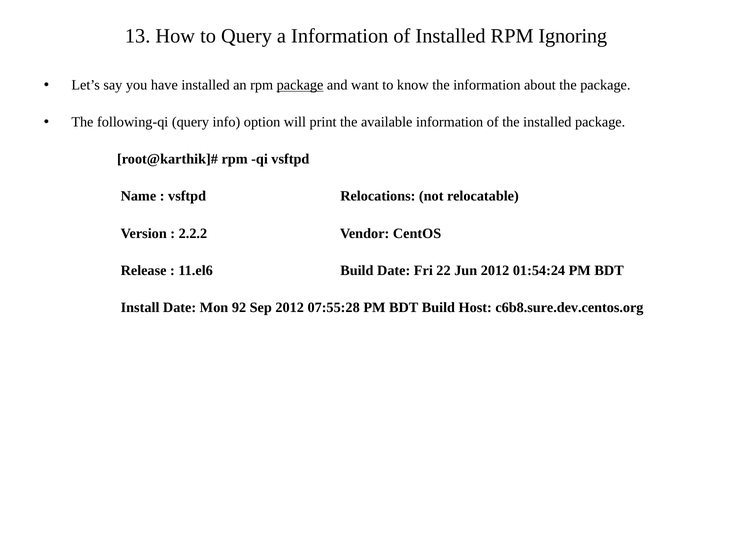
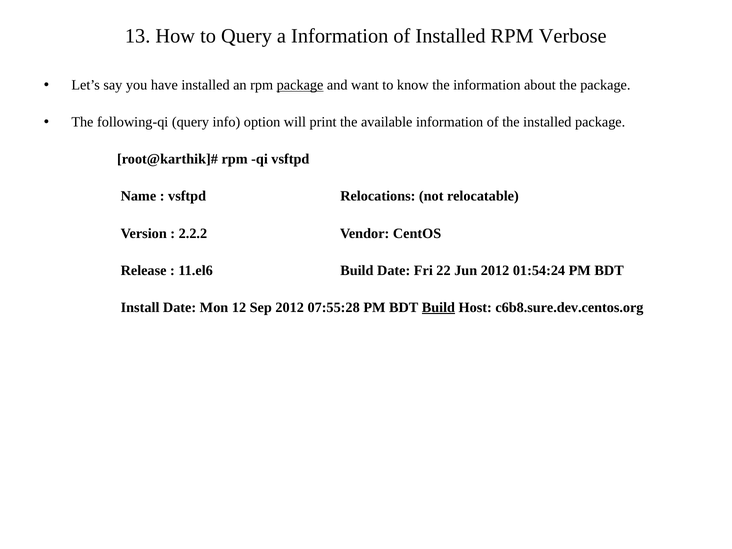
Ignoring: Ignoring -> Verbose
92: 92 -> 12
Build at (438, 307) underline: none -> present
